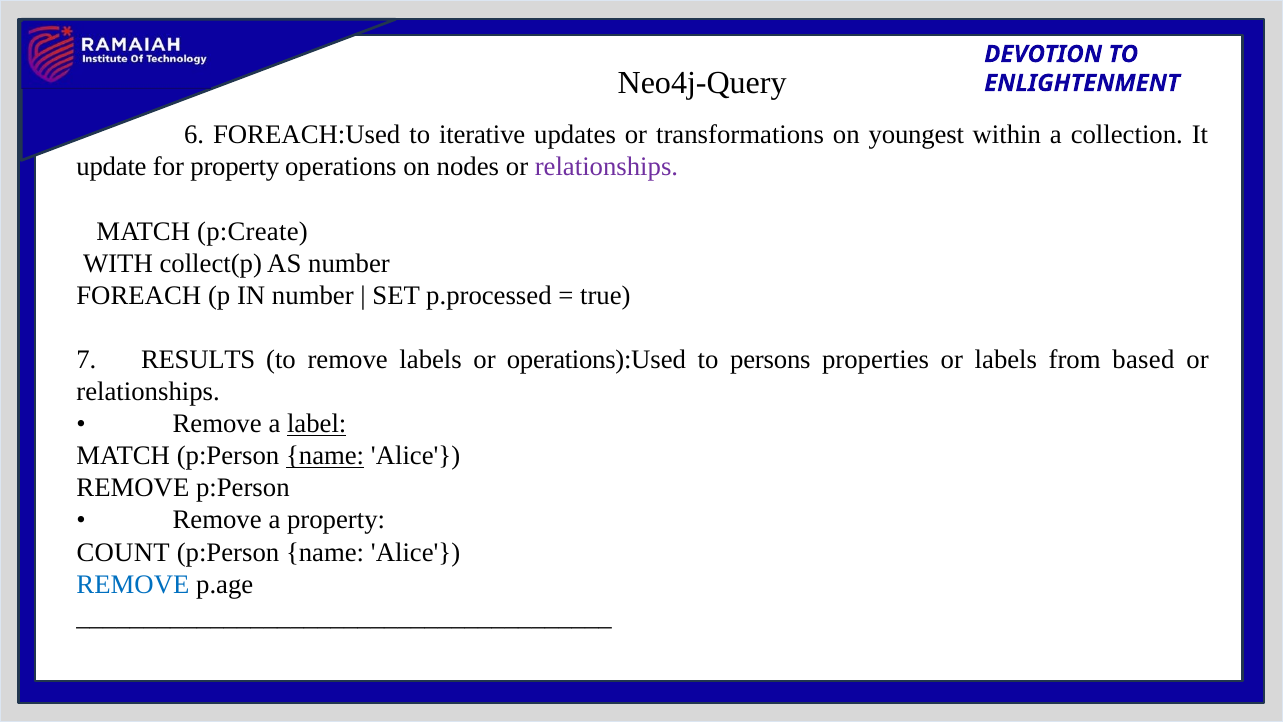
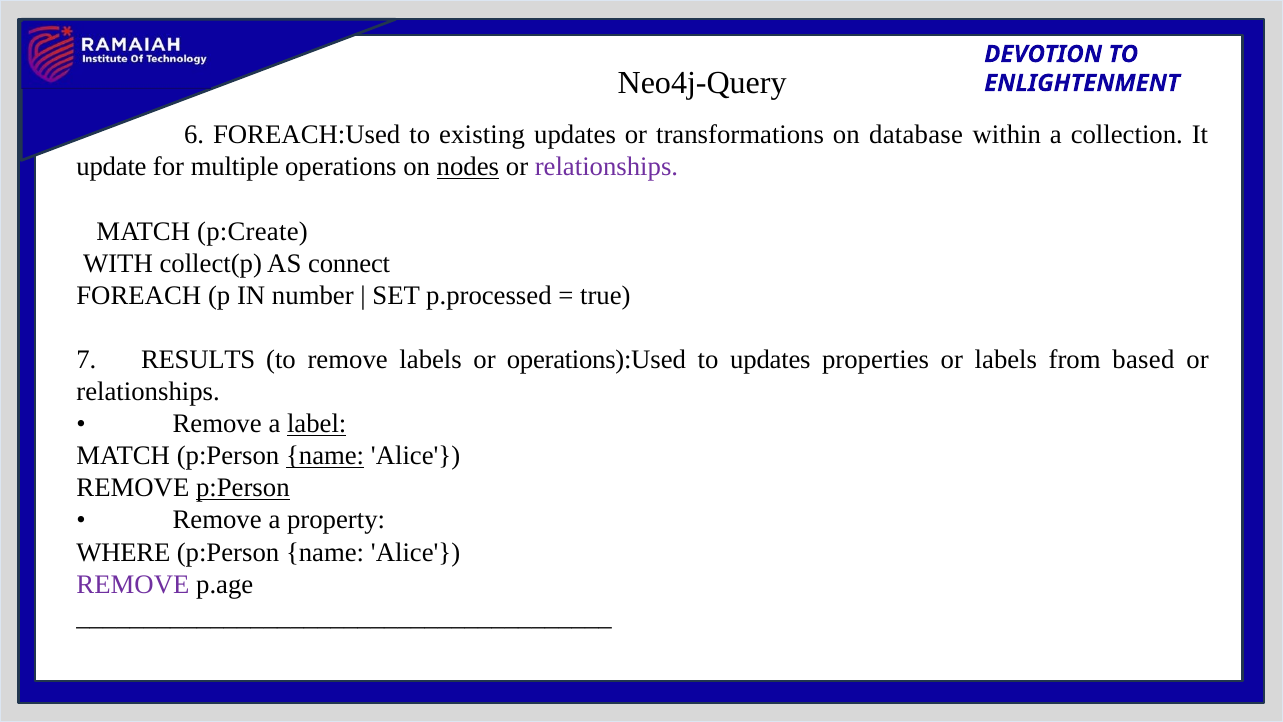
iterative: iterative -> existing
youngest: youngest -> database
for property: property -> multiple
nodes underline: none -> present
AS number: number -> connect
to persons: persons -> updates
p:Person at (243, 488) underline: none -> present
COUNT: COUNT -> WHERE
REMOVE at (133, 584) colour: blue -> purple
